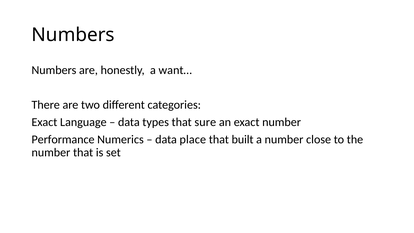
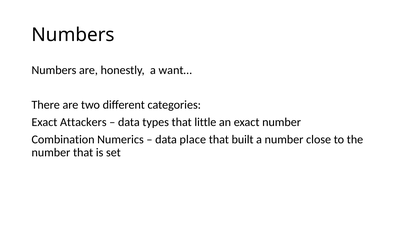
Language: Language -> Attackers
sure: sure -> little
Performance: Performance -> Combination
